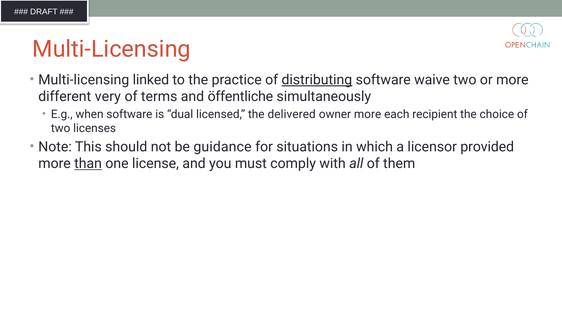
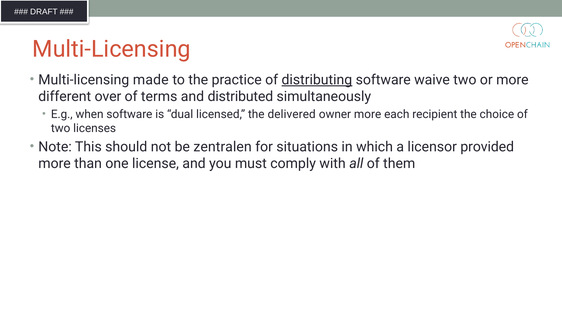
linked: linked -> made
very: very -> over
öffentliche: öffentliche -> distributed
guidance: guidance -> zentralen
than underline: present -> none
